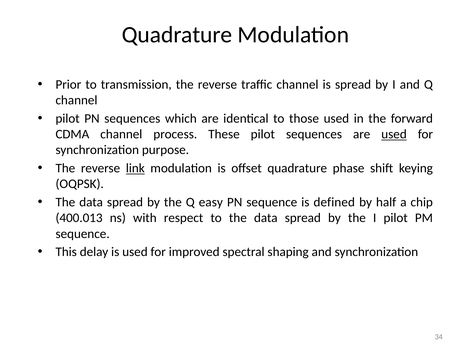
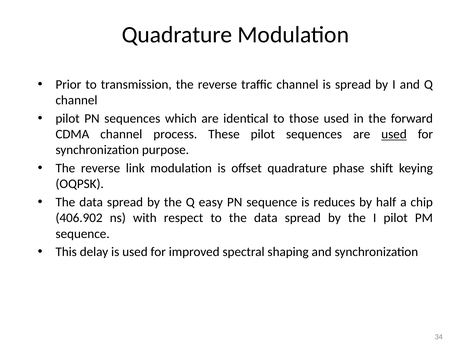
link underline: present -> none
defined: defined -> reduces
400.013: 400.013 -> 406.902
